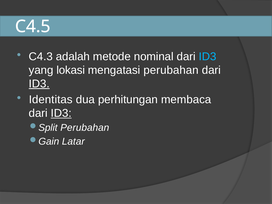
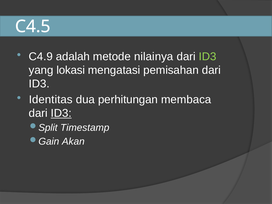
C4.3: C4.3 -> C4.9
nominal: nominal -> nilainya
ID3 at (208, 57) colour: light blue -> light green
mengatasi perubahan: perubahan -> pemisahan
ID3 at (39, 84) underline: present -> none
Perubahan at (85, 128): Perubahan -> Timestamp
Latar: Latar -> Akan
